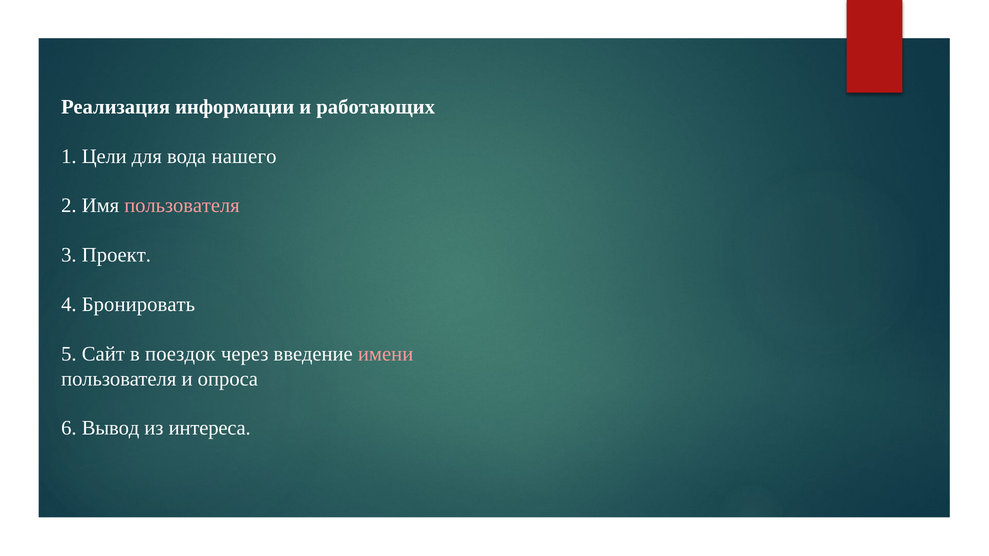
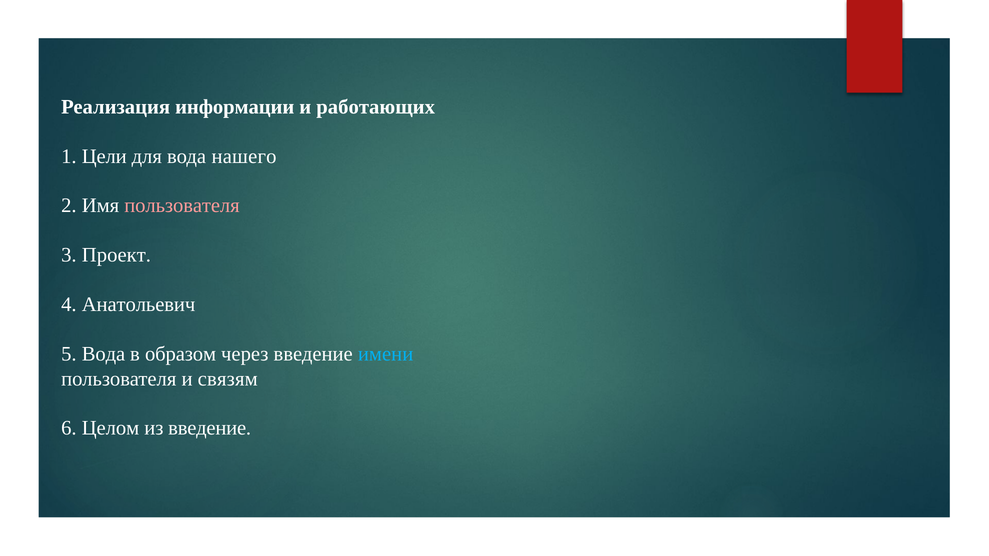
Бронировать: Бронировать -> Анатольевич
5 Сайт: Сайт -> Вода
поездок: поездок -> образом
имени colour: pink -> light blue
опроса: опроса -> связям
Вывод: Вывод -> Целом
из интереса: интереса -> введение
